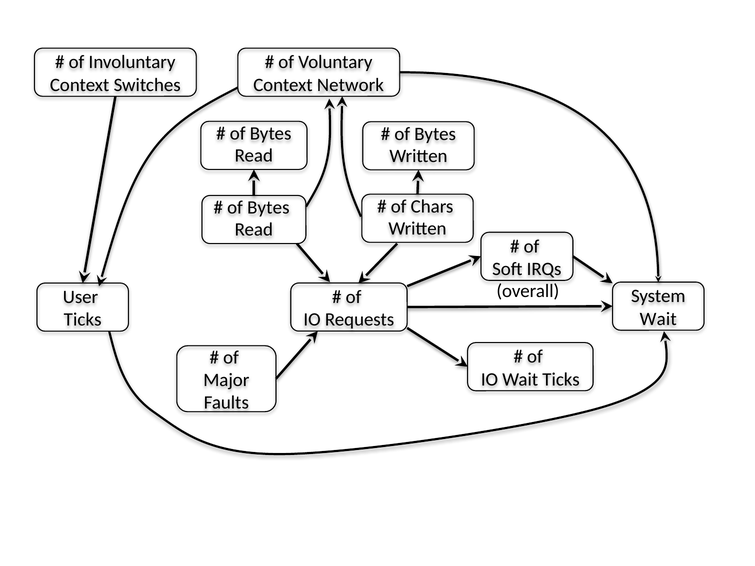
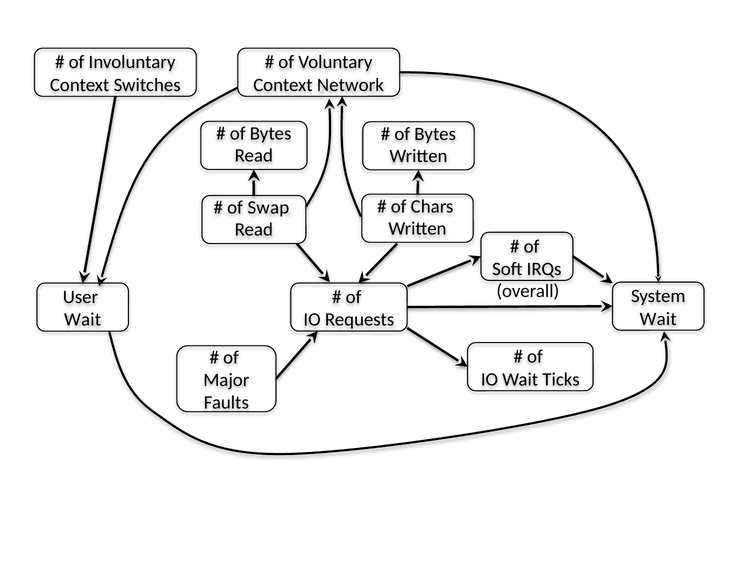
Bytes at (268, 208): Bytes -> Swap
Ticks at (83, 320): Ticks -> Wait
